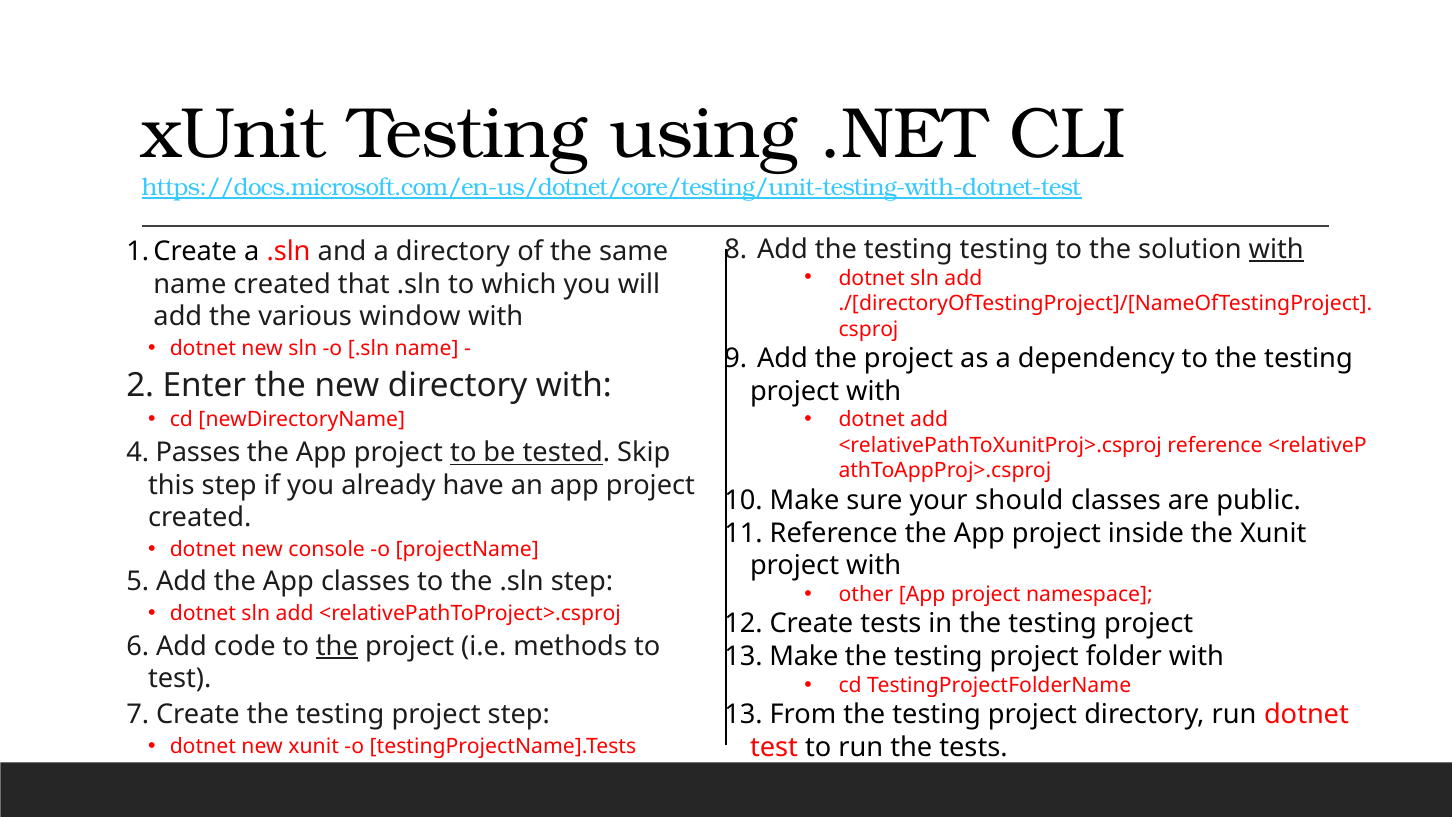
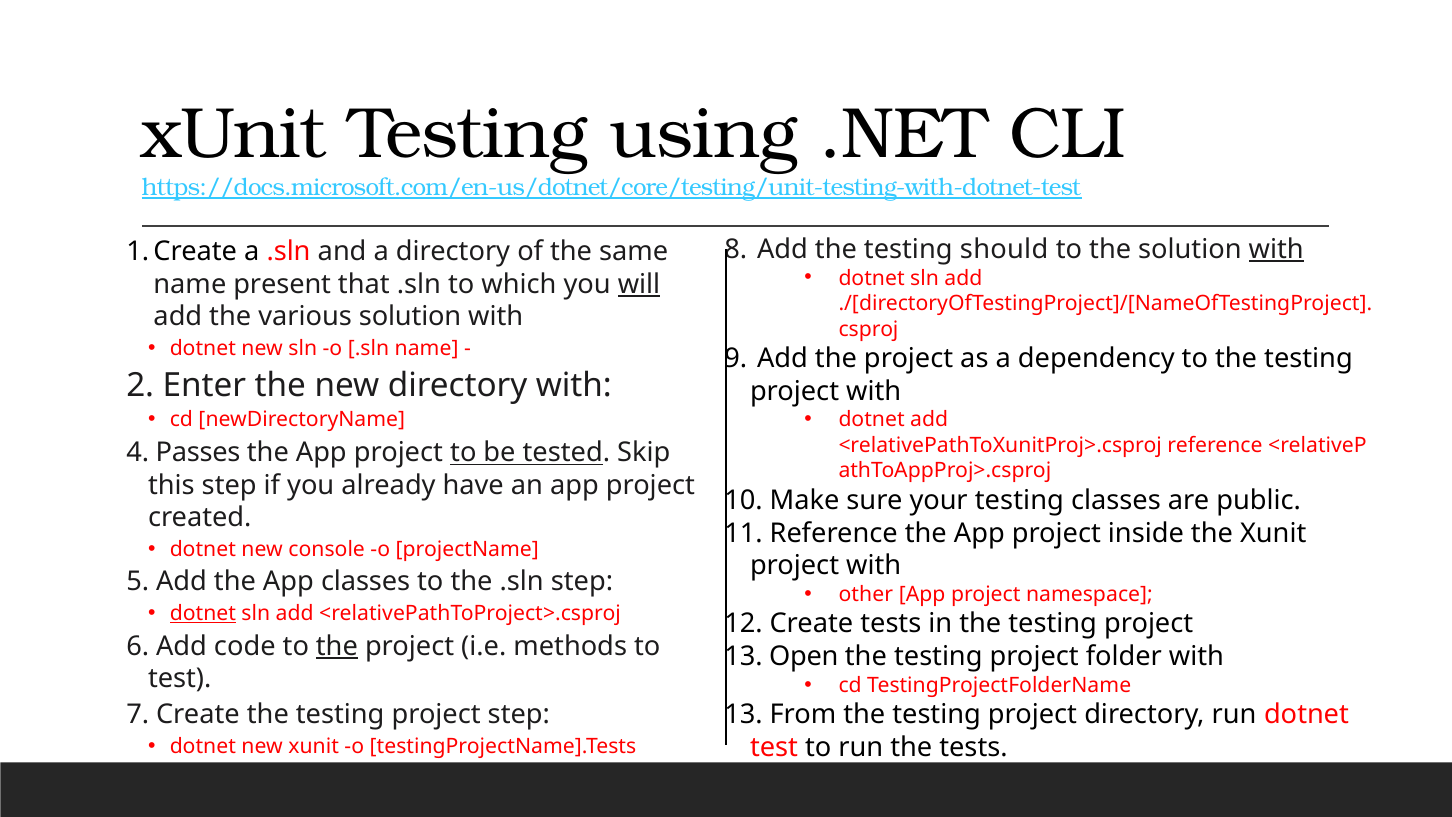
testing testing: testing -> should
name created: created -> present
will underline: none -> present
various window: window -> solution
your should: should -> testing
dotnet at (203, 613) underline: none -> present
Make at (804, 656): Make -> Open
